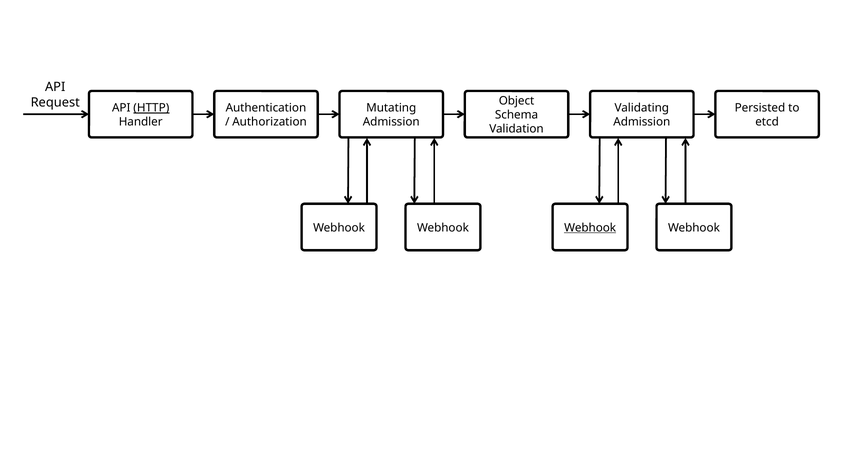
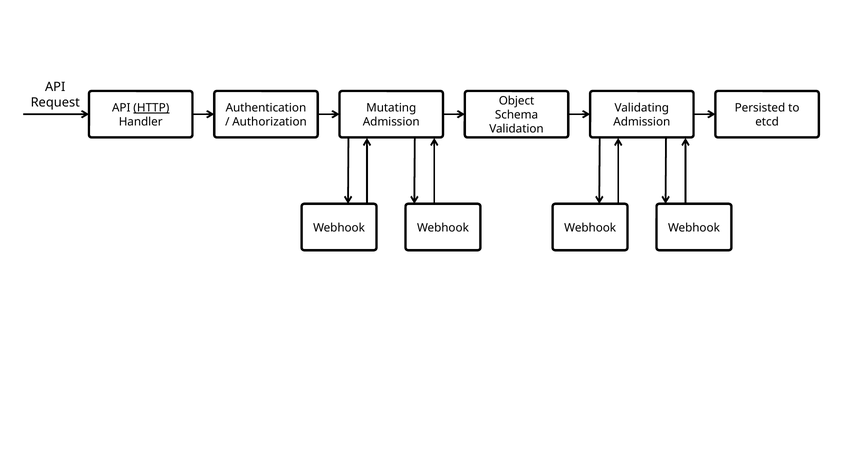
Webhook at (590, 228) underline: present -> none
